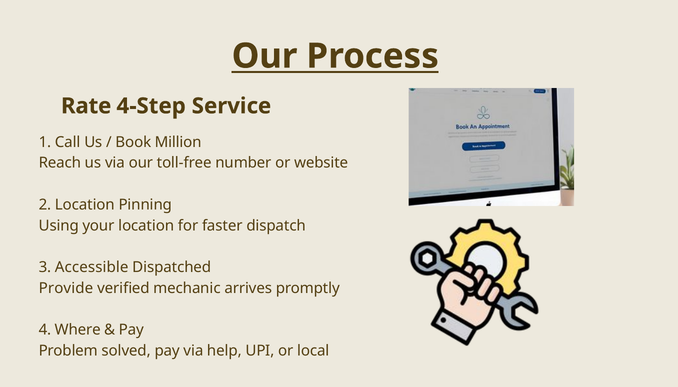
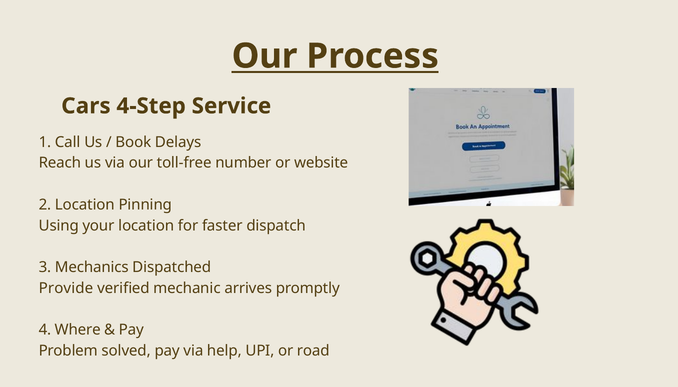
Rate: Rate -> Cars
Million: Million -> Delays
Accessible: Accessible -> Mechanics
local: local -> road
